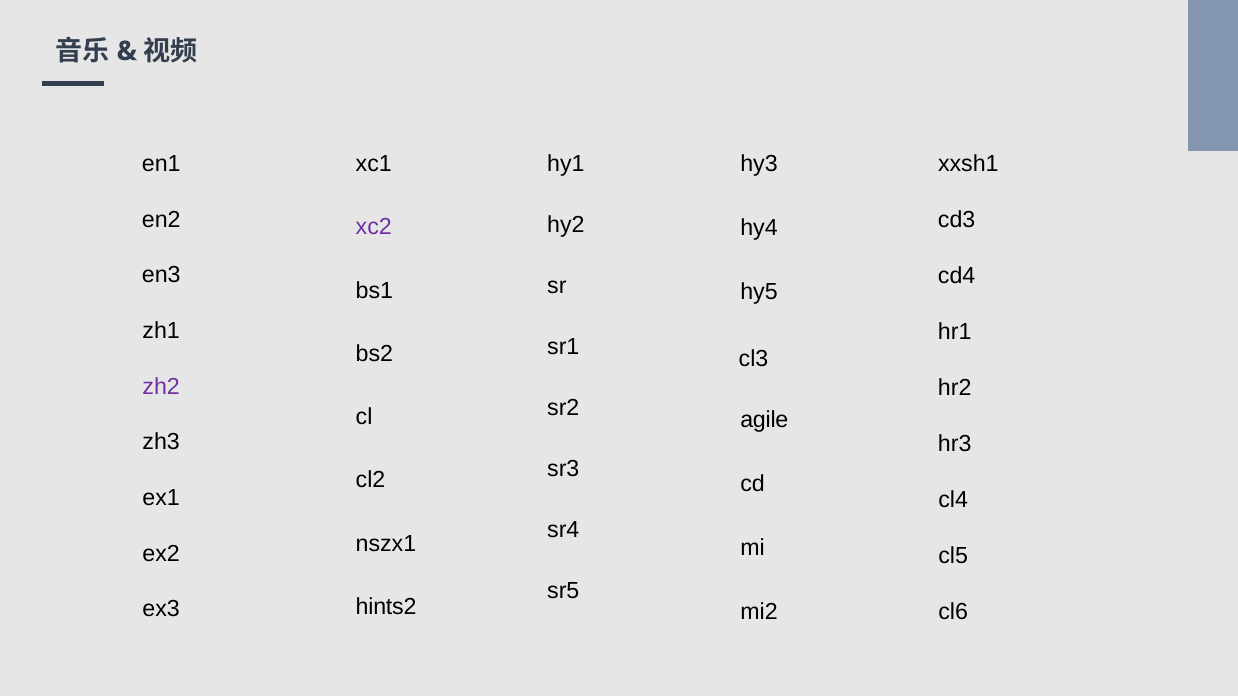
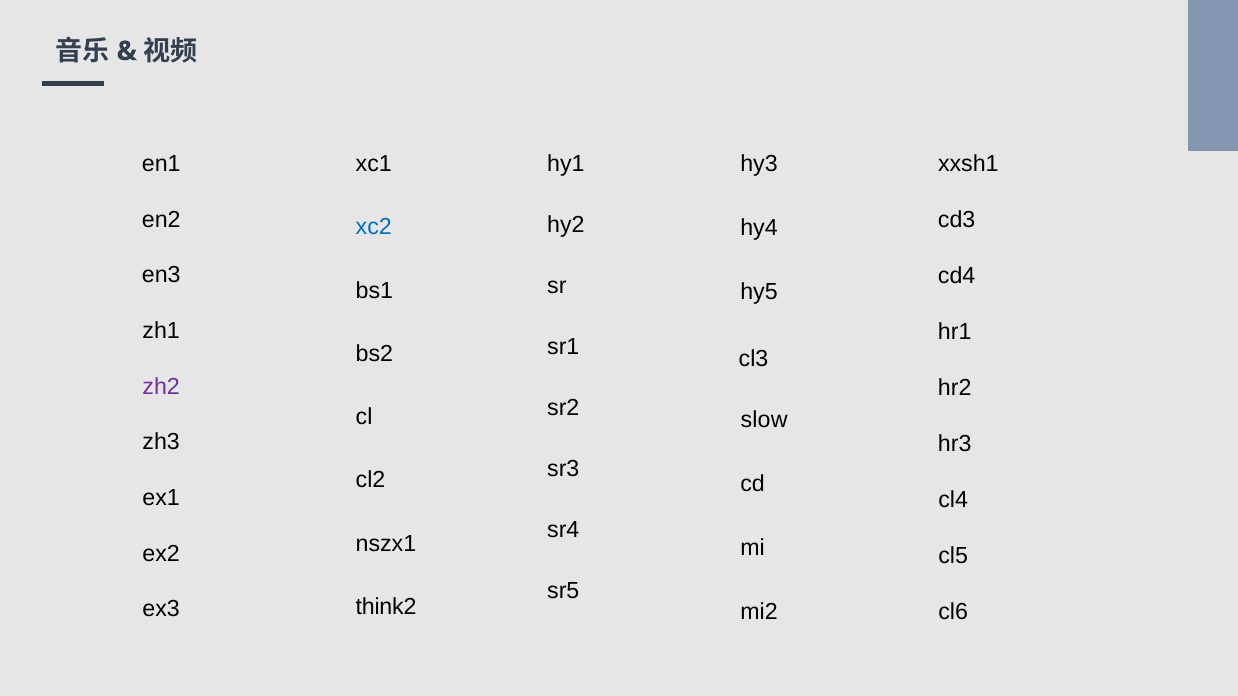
xc2 colour: purple -> blue
agile: agile -> slow
hints2: hints2 -> think2
